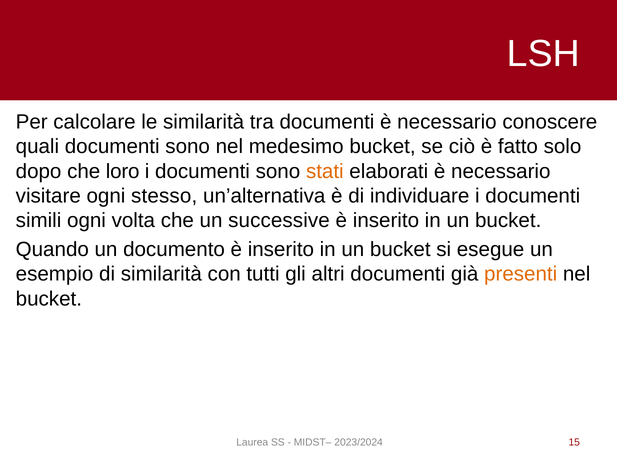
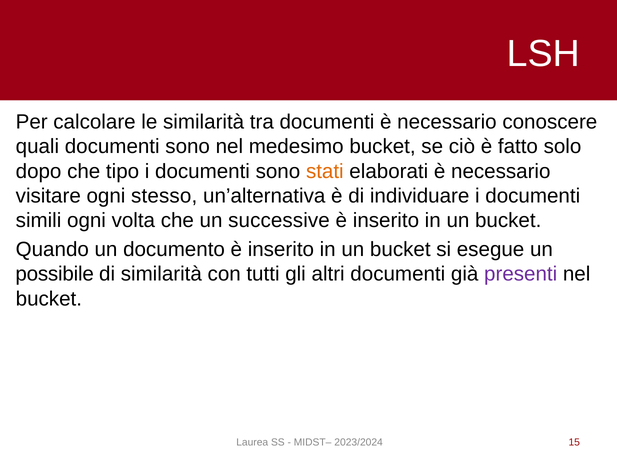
loro: loro -> tipo
esempio: esempio -> possibile
presenti colour: orange -> purple
